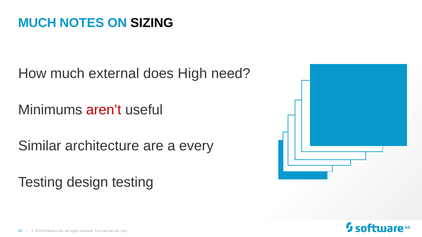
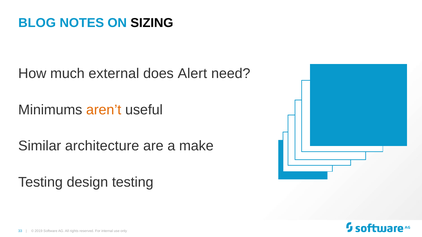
MUCH at (37, 23): MUCH -> BLOG
High: High -> Alert
aren’t colour: red -> orange
every: every -> make
